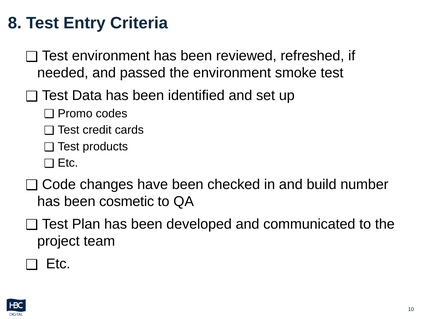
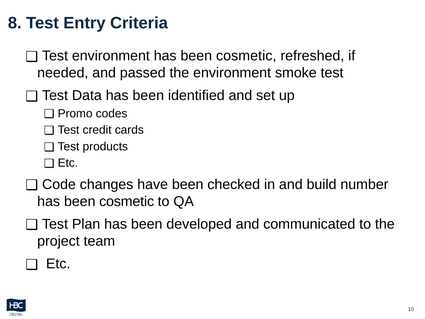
environment has been reviewed: reviewed -> cosmetic
